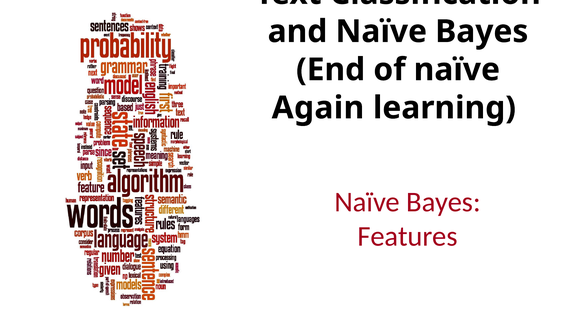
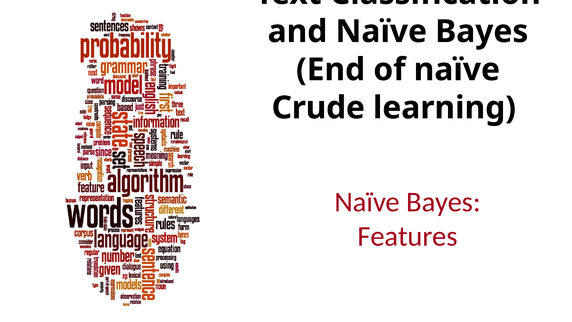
Again: Again -> Crude
